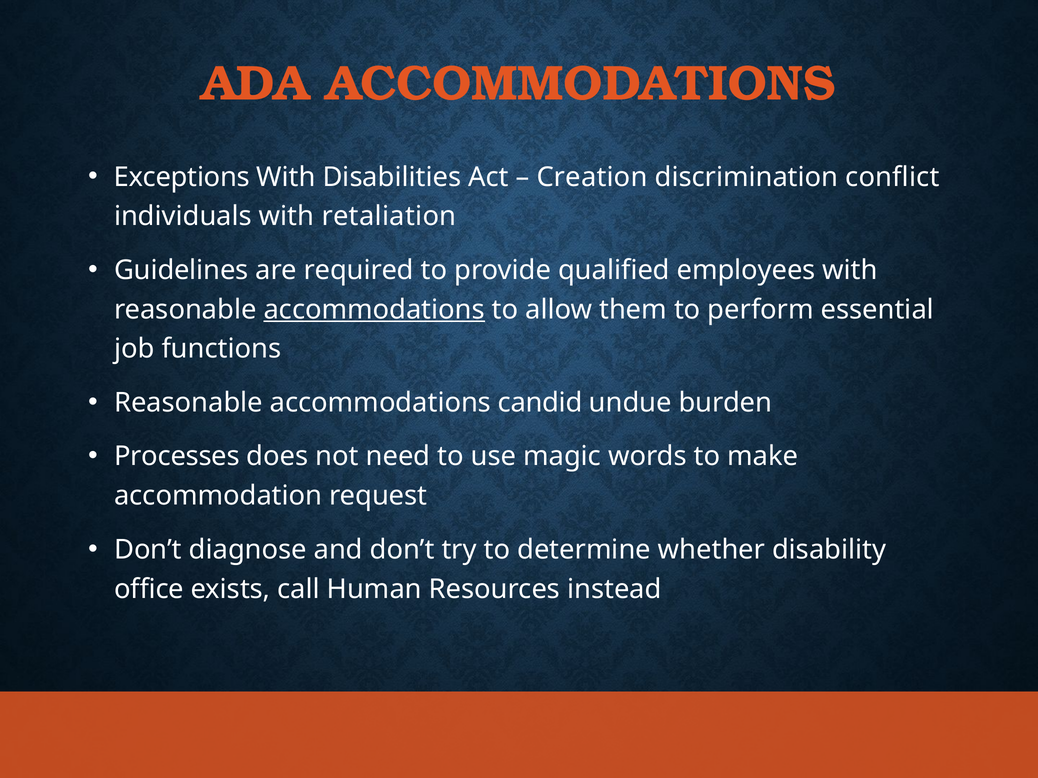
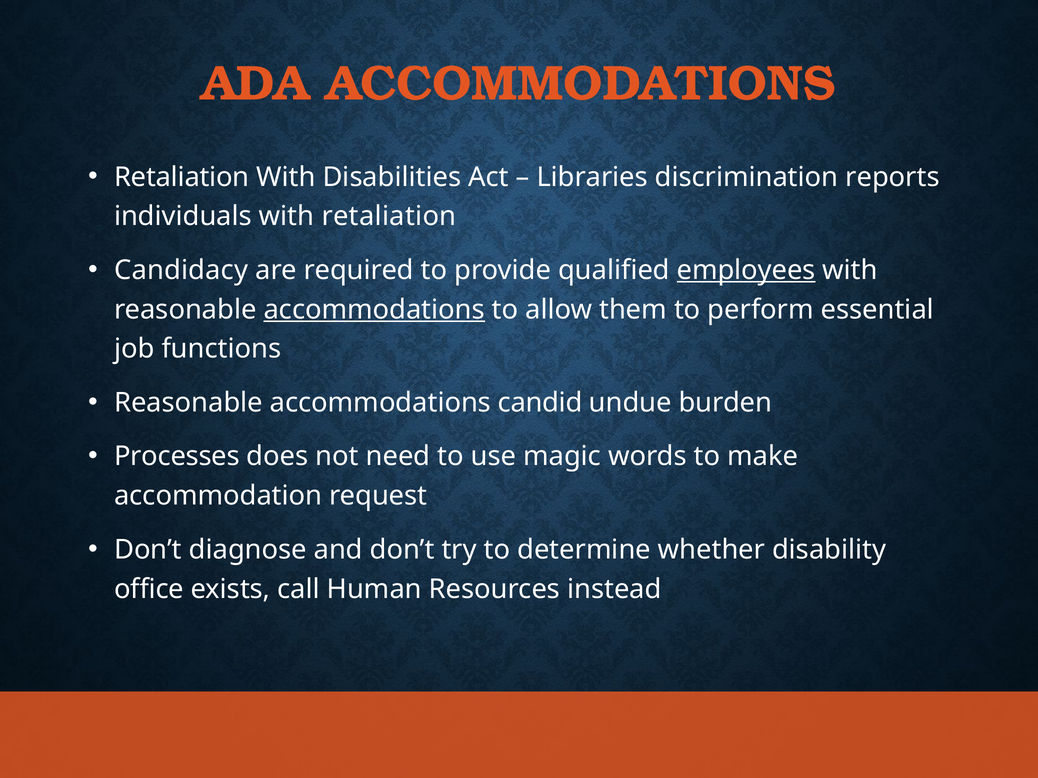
Exceptions at (182, 177): Exceptions -> Retaliation
Creation: Creation -> Libraries
conflict: conflict -> reports
Guidelines: Guidelines -> Candidacy
employees underline: none -> present
